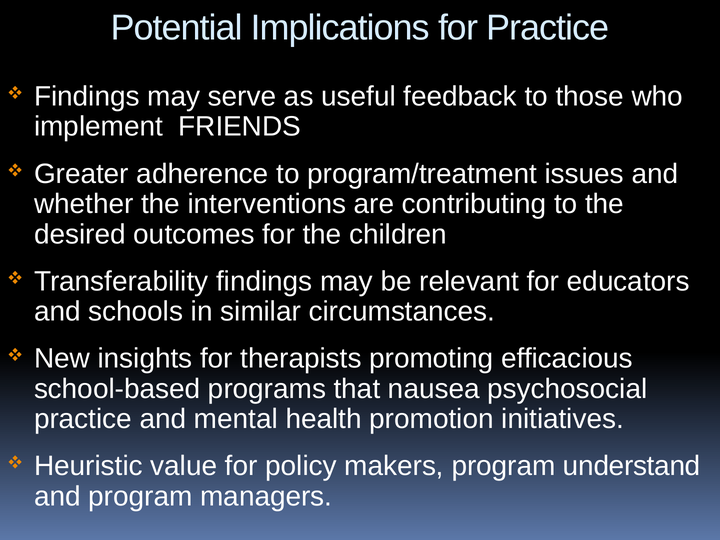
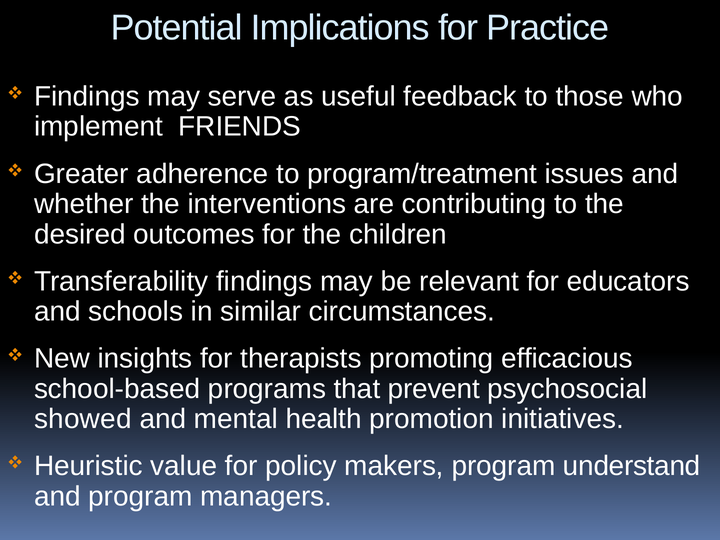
nausea: nausea -> prevent
practice at (83, 419): practice -> showed
